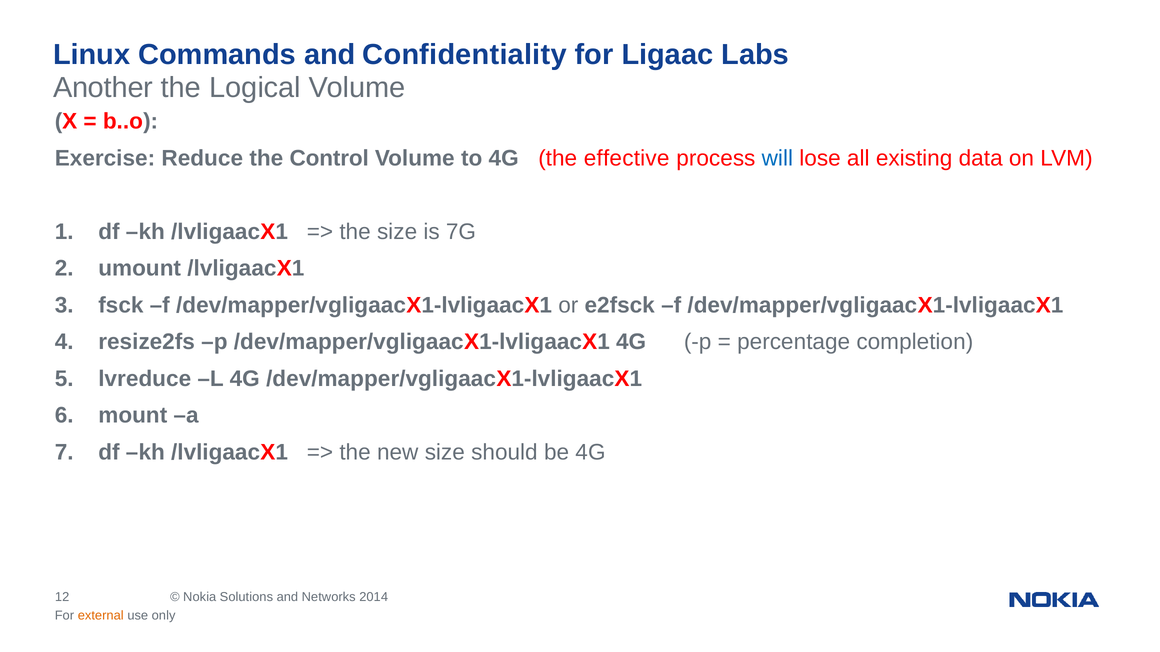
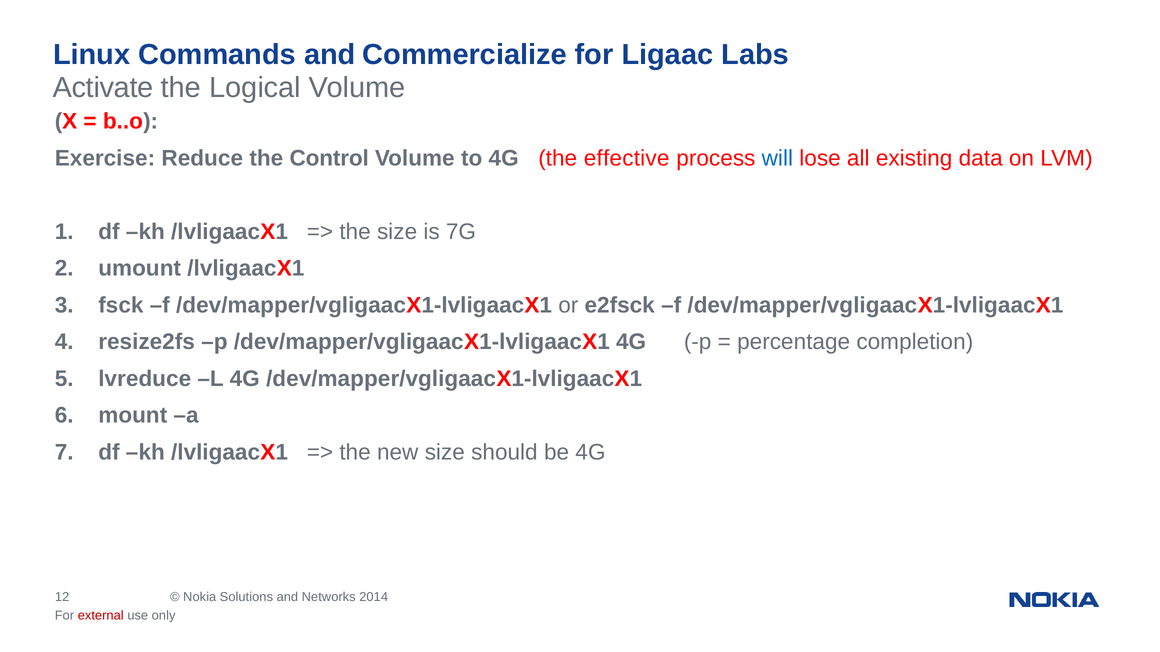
Confidentiality: Confidentiality -> Commercialize
Another: Another -> Activate
external colour: orange -> red
